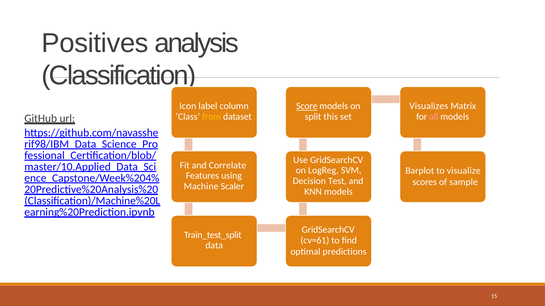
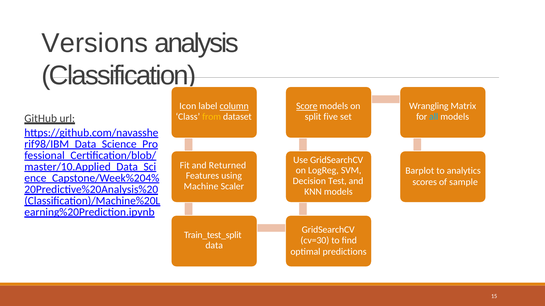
Positives: Positives -> Versions
column underline: none -> present
Visualizes: Visualizes -> Wrangling
this: this -> five
all colour: pink -> light blue
Correlate: Correlate -> Returned
visualize: visualize -> analytics
cv=61: cv=61 -> cv=30
